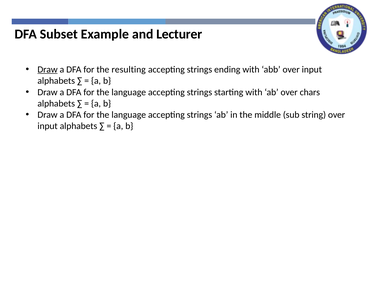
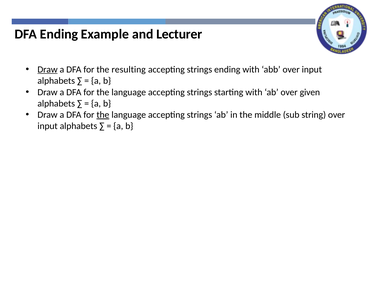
DFA Subset: Subset -> Ending
chars: chars -> given
the at (103, 115) underline: none -> present
